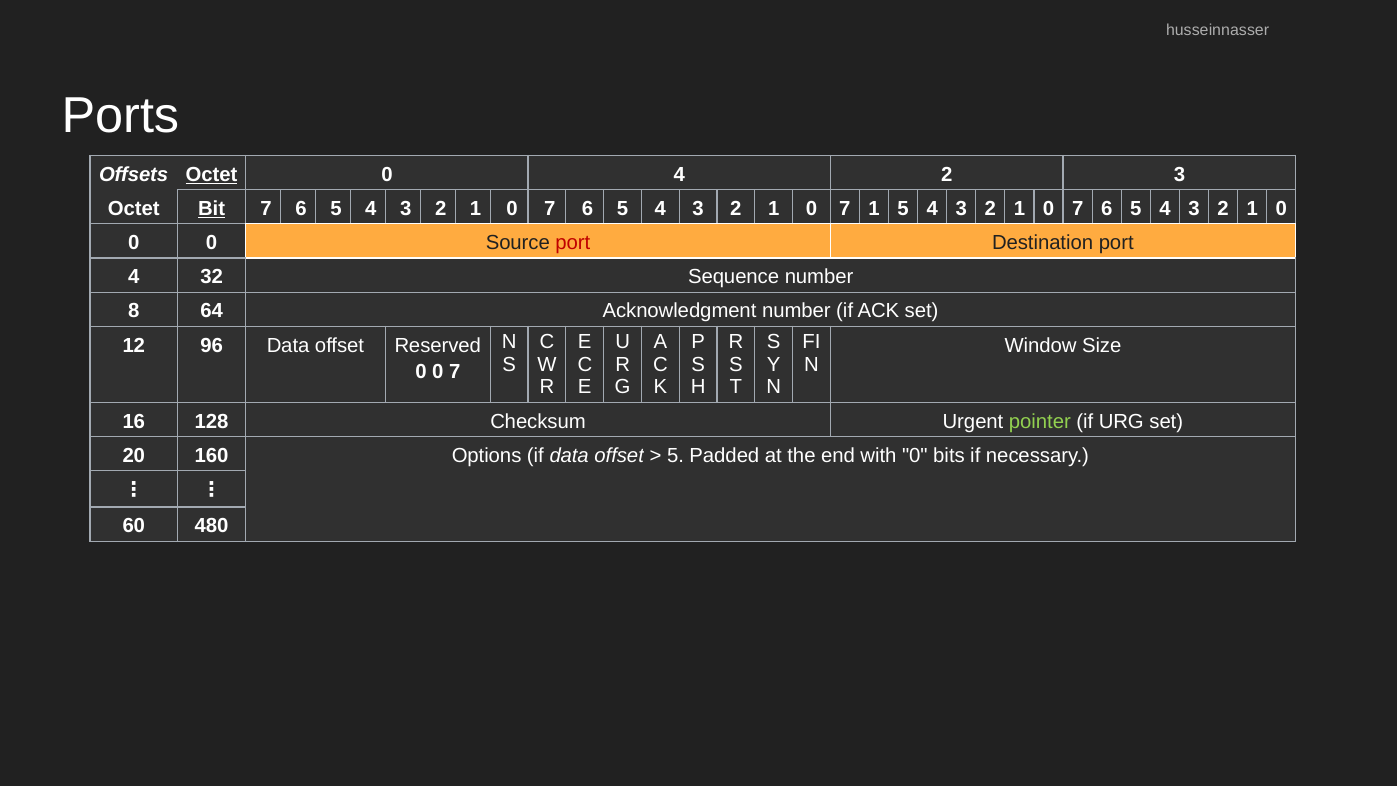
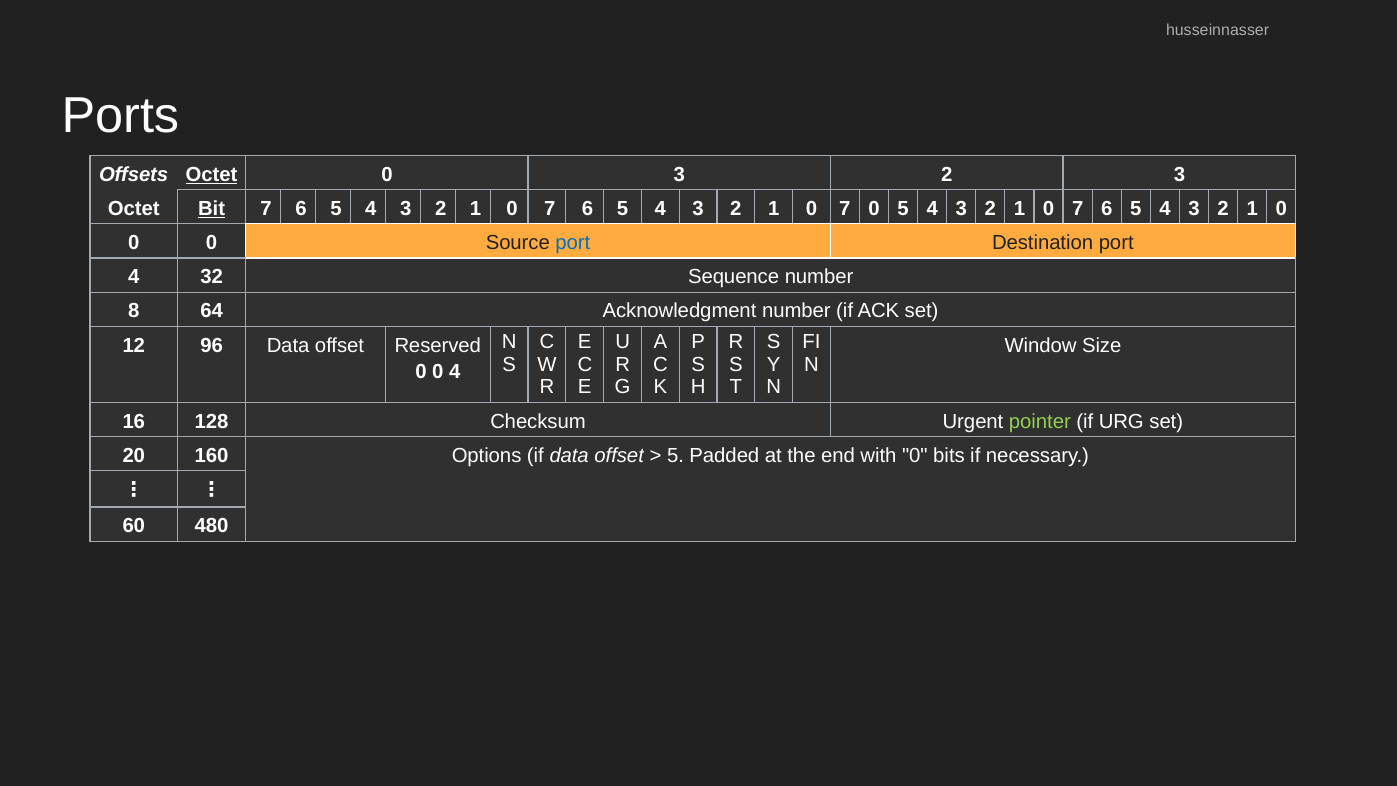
0 4: 4 -> 3
7 1: 1 -> 0
port at (573, 243) colour: red -> blue
0 0 7: 7 -> 4
